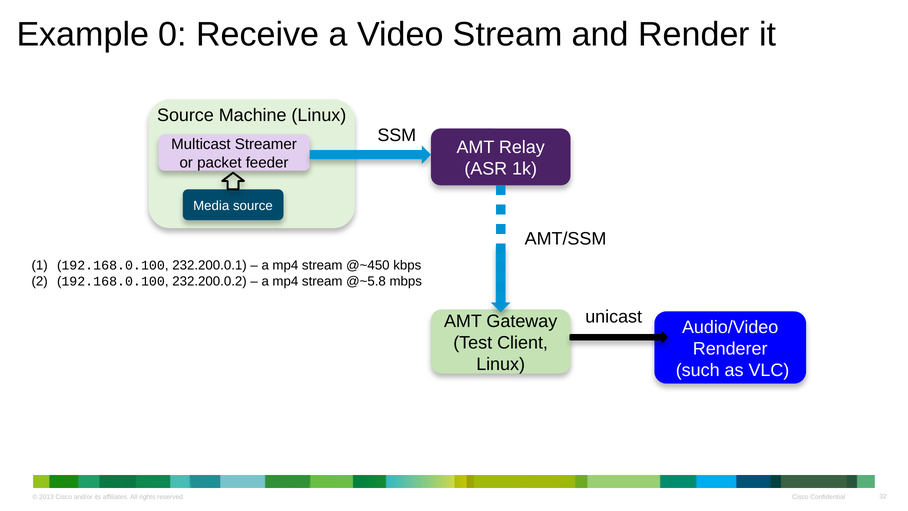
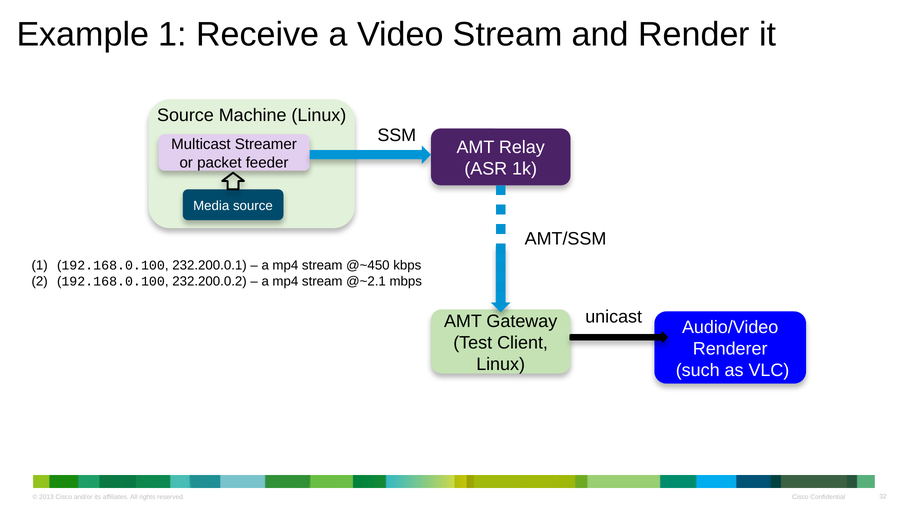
Example 0: 0 -> 1
@~5.8: @~5.8 -> @~2.1
